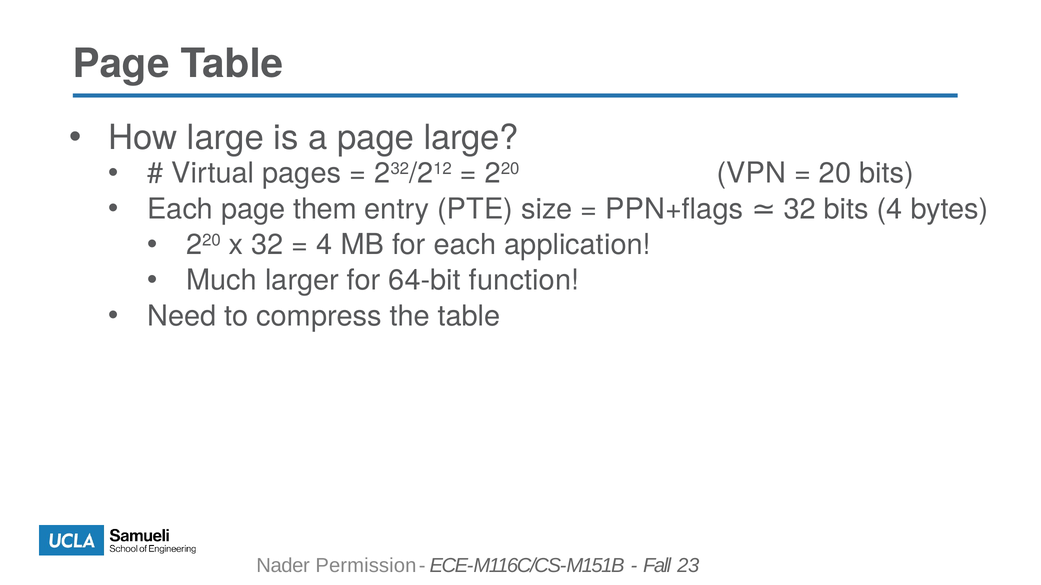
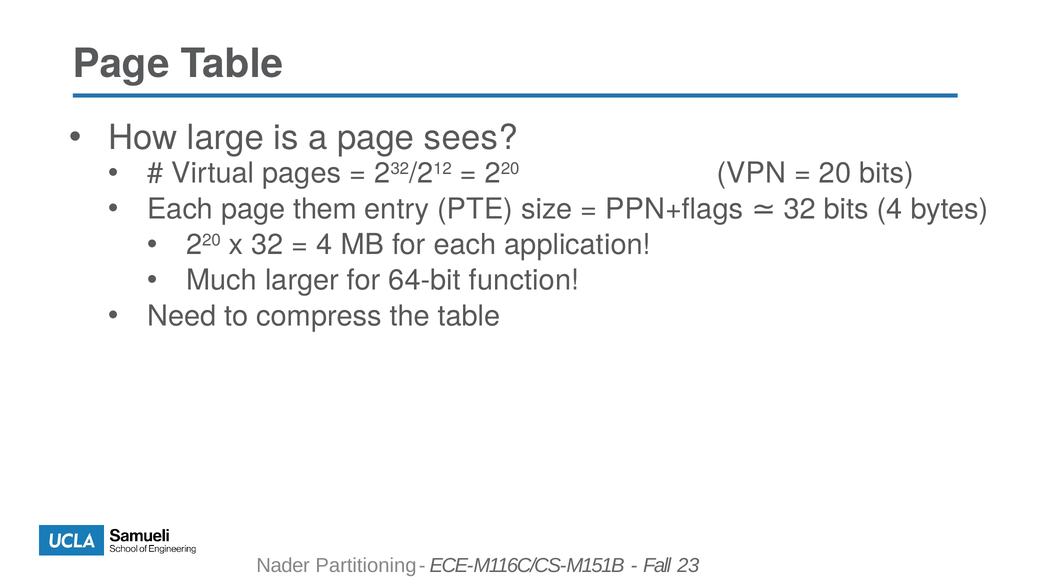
page large: large -> sees
Permission: Permission -> Partitioning
